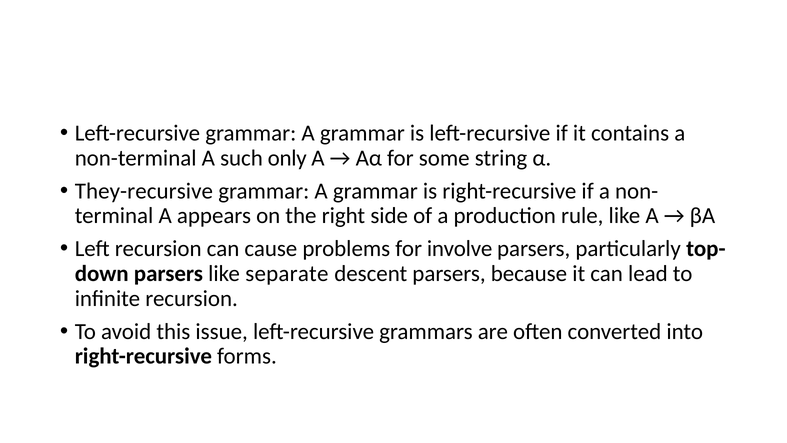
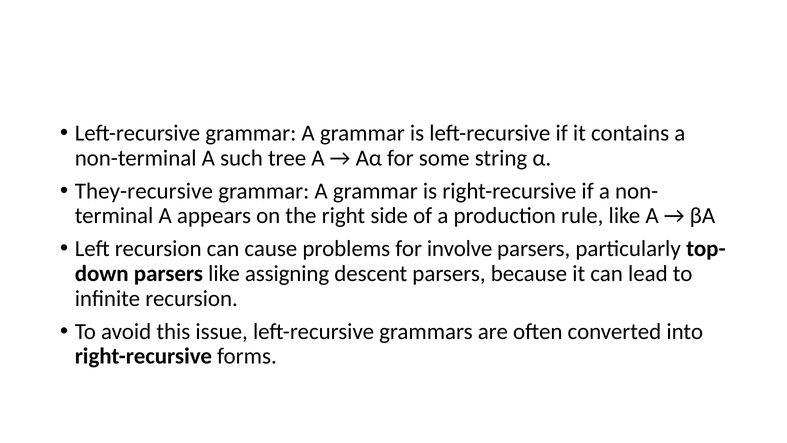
only: only -> tree
separate: separate -> assigning
